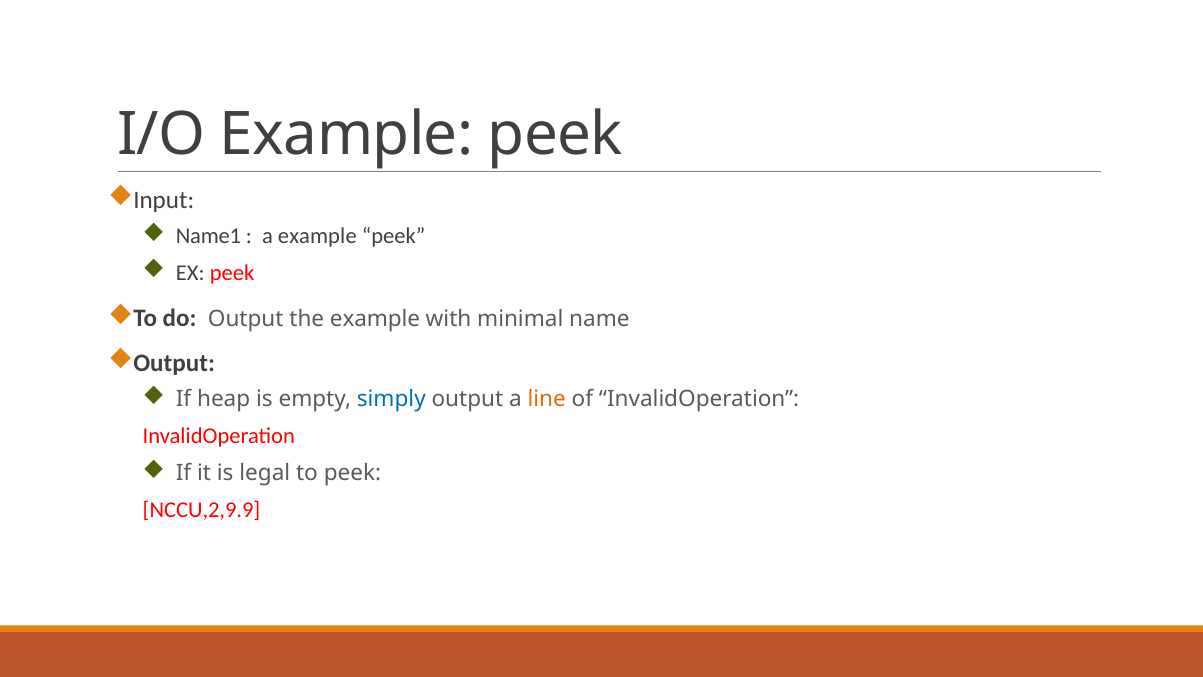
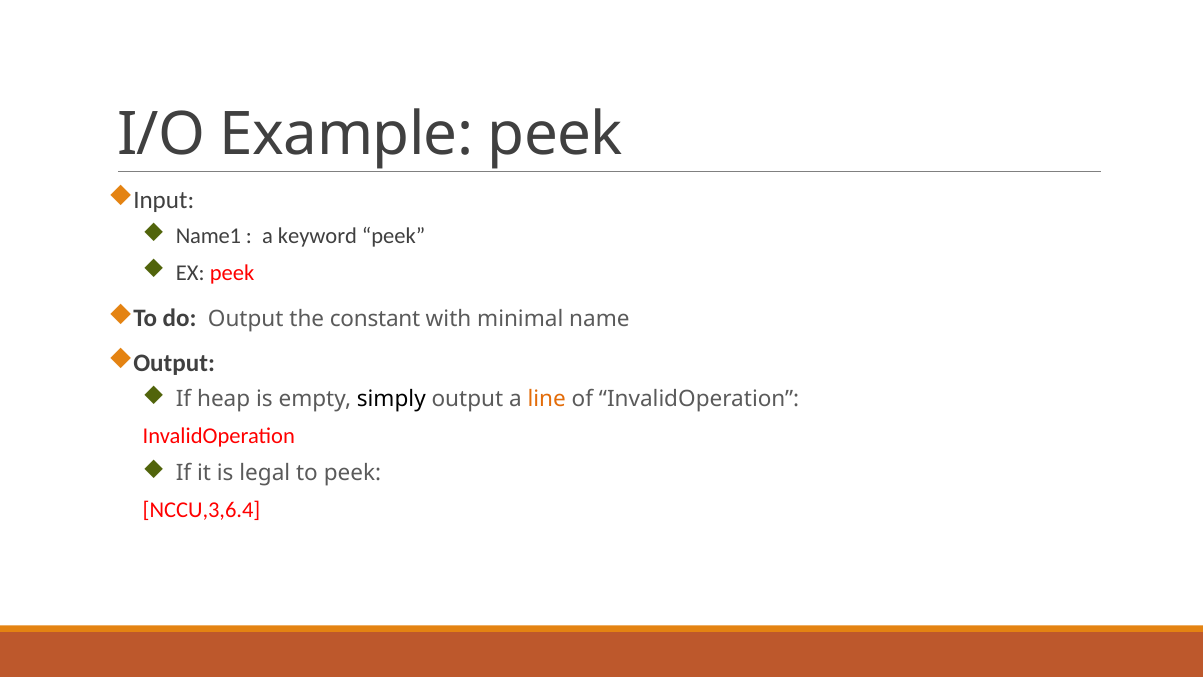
a example: example -> keyword
the example: example -> constant
simply colour: blue -> black
NCCU,2,9.9: NCCU,2,9.9 -> NCCU,3,6.4
